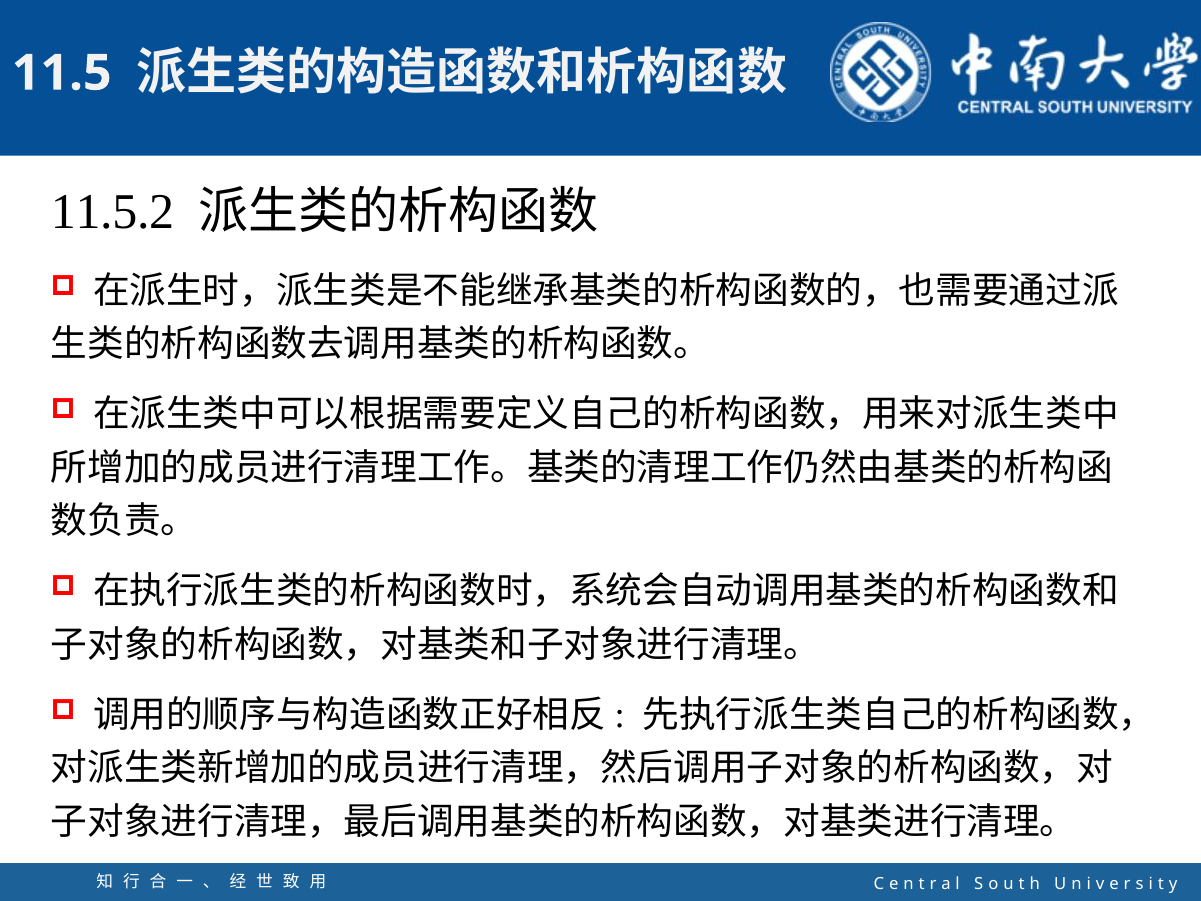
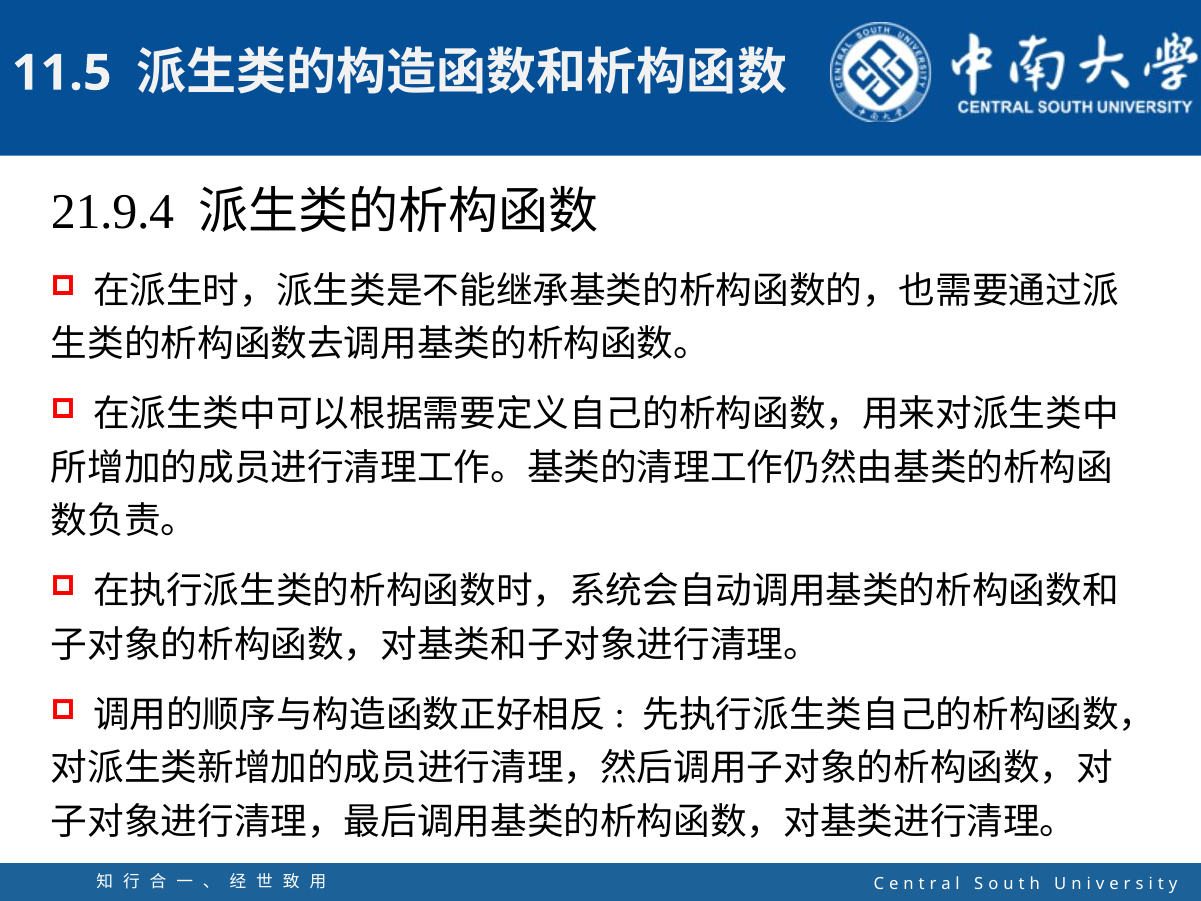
11.5.2: 11.5.2 -> 21.9.4
